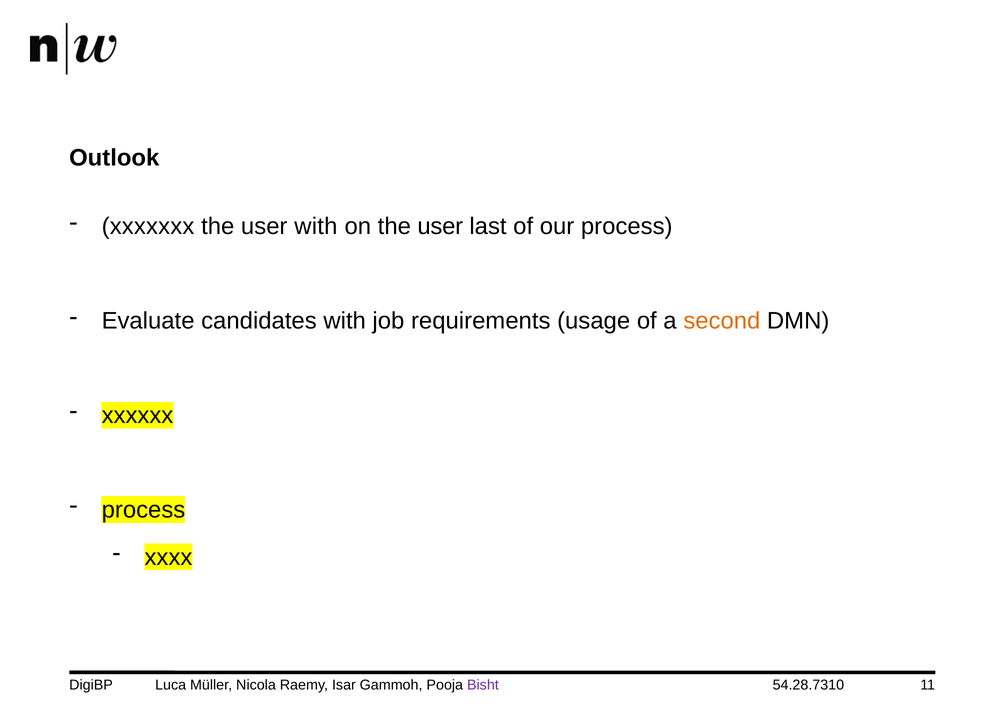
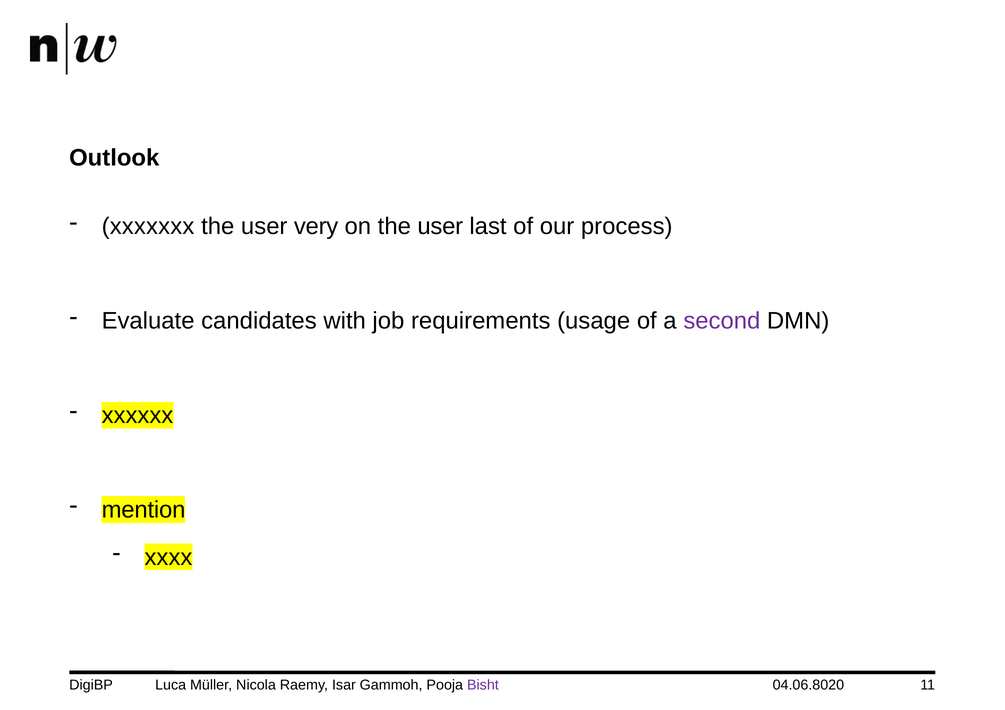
user with: with -> very
second colour: orange -> purple
process at (143, 510): process -> mention
54.28.7310: 54.28.7310 -> 04.06.8020
